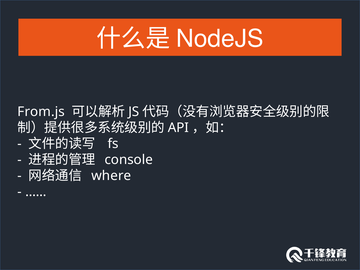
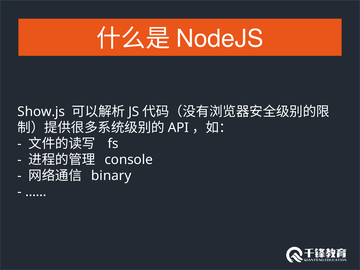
From.js: From.js -> Show.js
where: where -> binary
